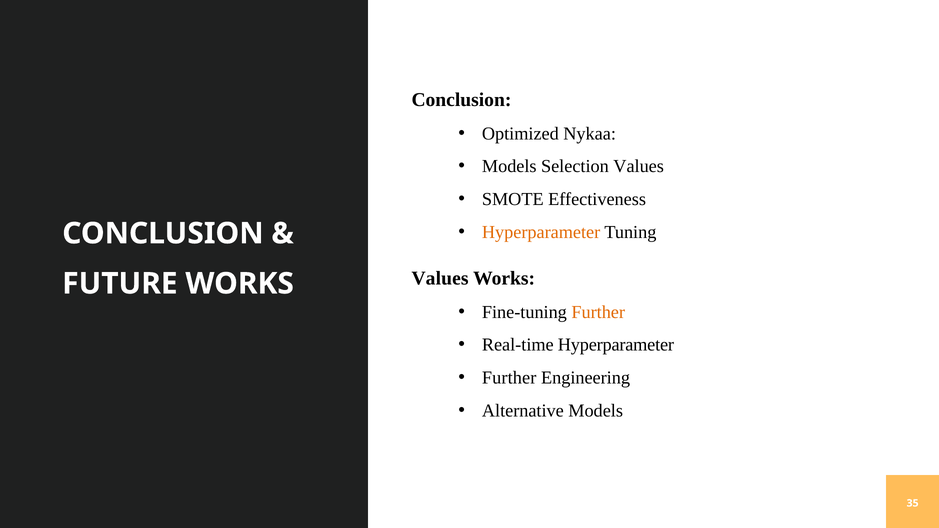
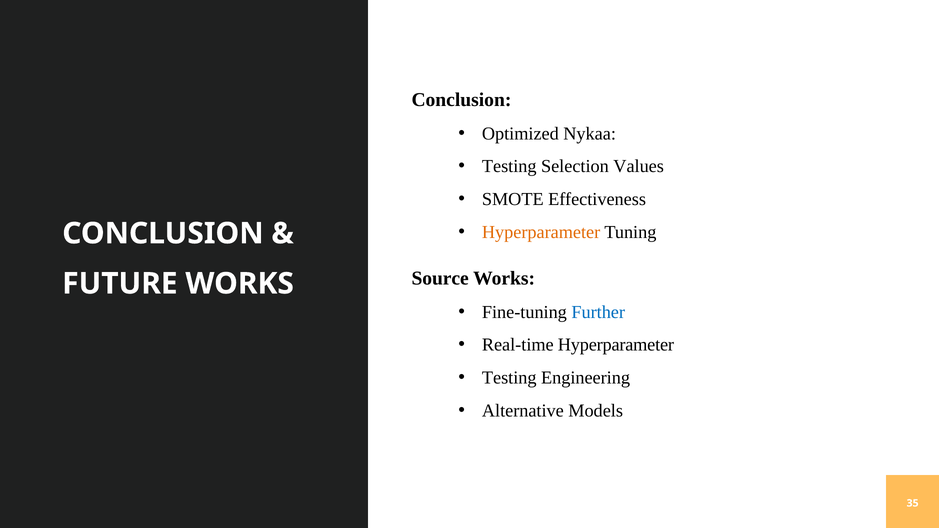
Models at (509, 166): Models -> Testing
Values at (440, 279): Values -> Source
Further at (598, 312) colour: orange -> blue
Further at (509, 378): Further -> Testing
